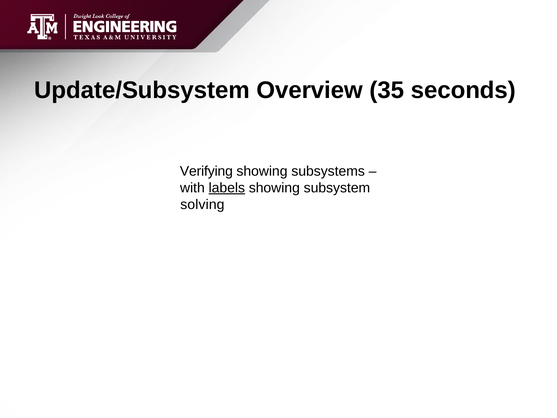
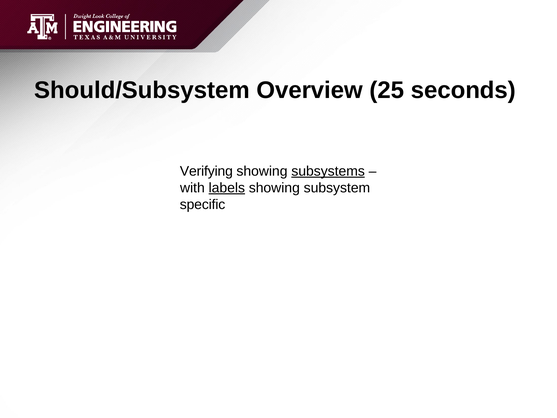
Update/Subsystem: Update/Subsystem -> Should/Subsystem
35: 35 -> 25
subsystems underline: none -> present
solving: solving -> specific
